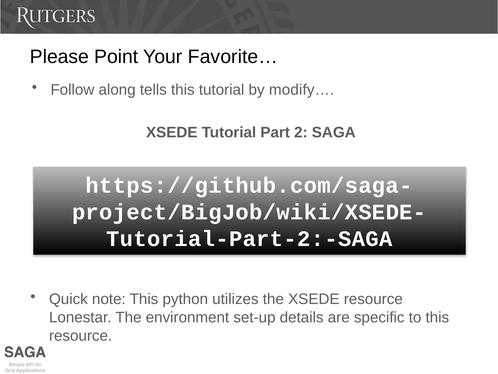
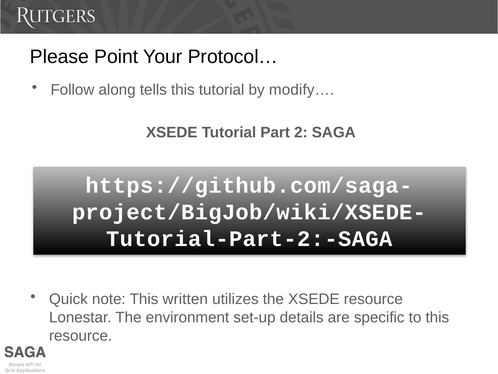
Favorite…: Favorite… -> Protocol…
python: python -> written
